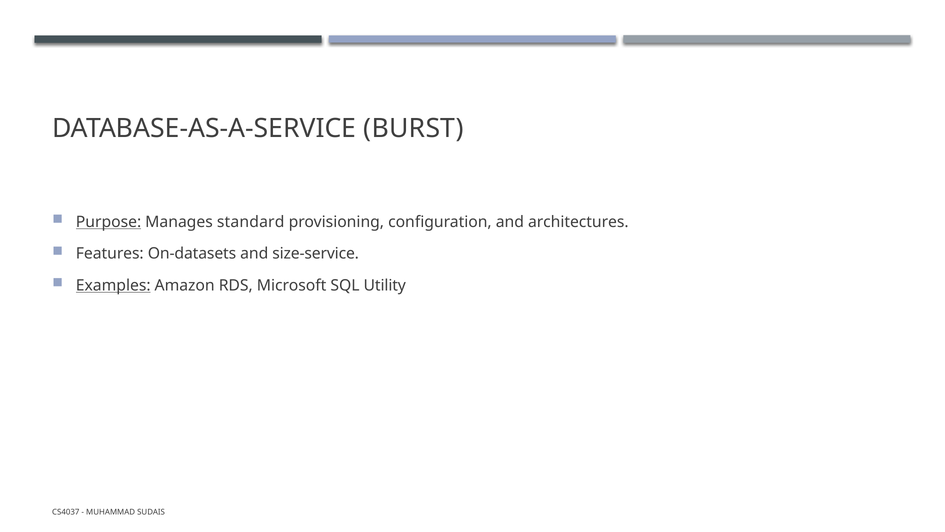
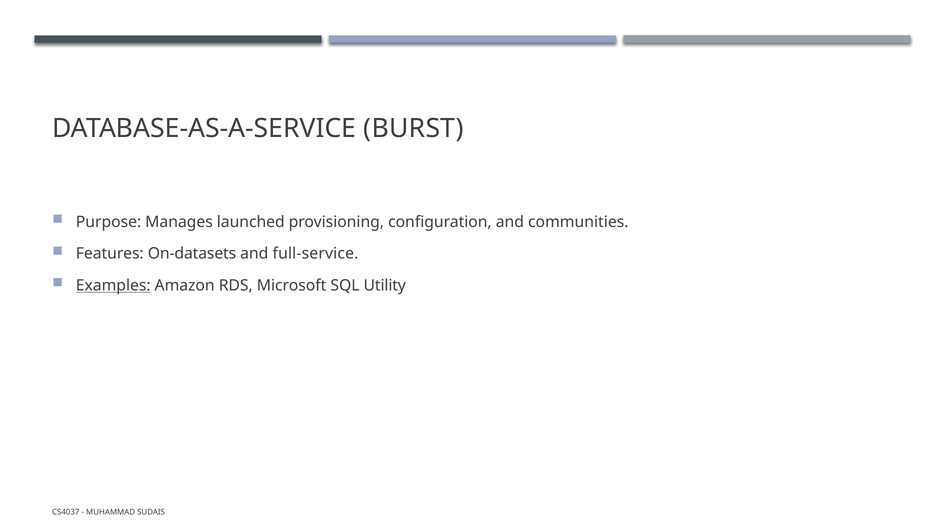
Purpose underline: present -> none
standard: standard -> launched
architectures: architectures -> communities
size-service: size-service -> full-service
